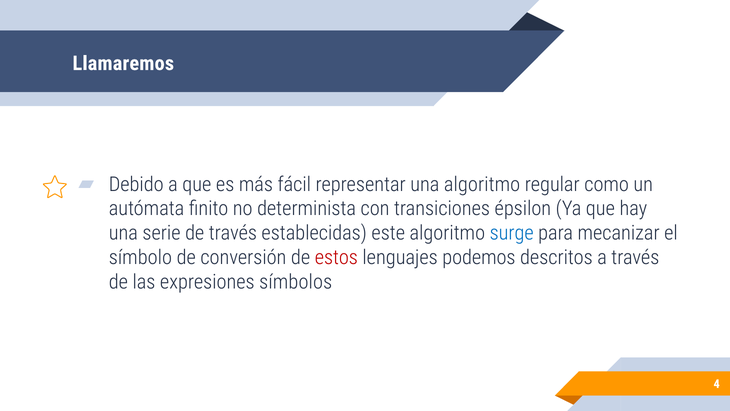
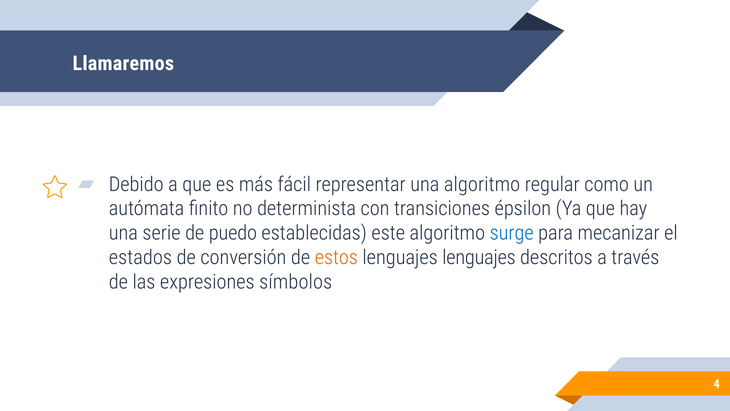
de través: través -> puedo
símbolo: símbolo -> estados
estos colour: red -> orange
lenguajes podemos: podemos -> lenguajes
